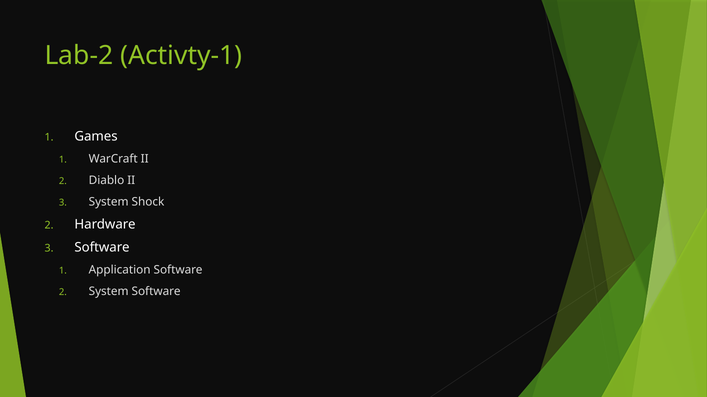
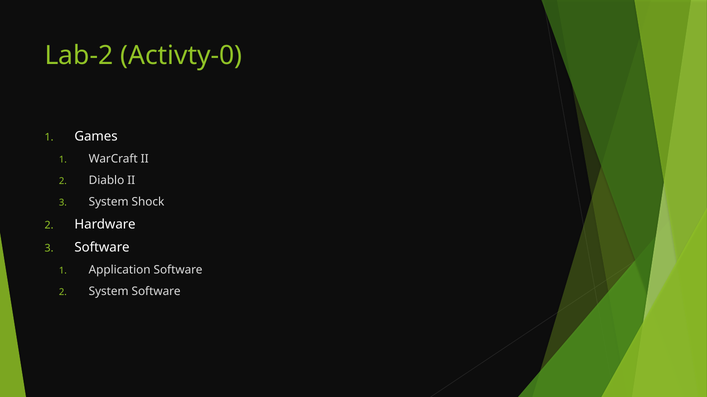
Activty-1: Activty-1 -> Activty-0
